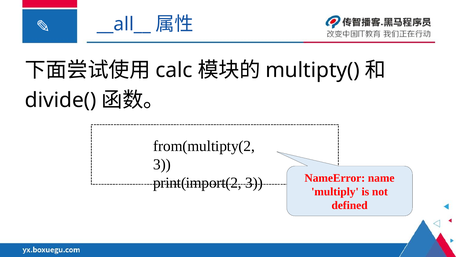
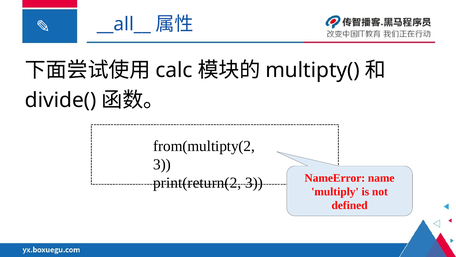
print(import(2: print(import(2 -> print(return(2
